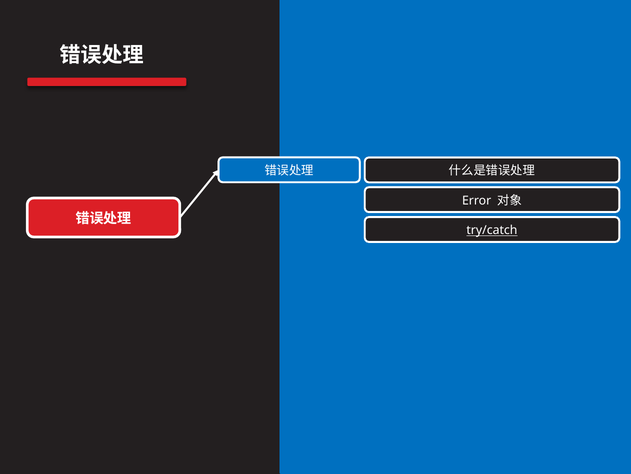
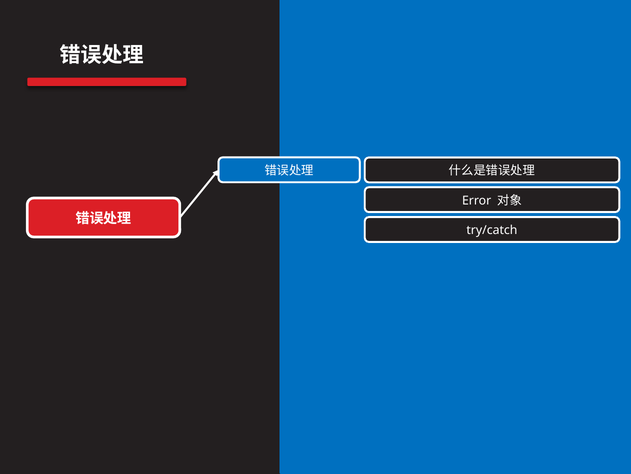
try/catch underline: present -> none
